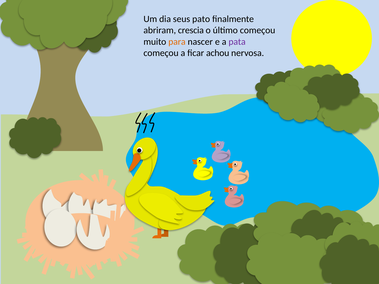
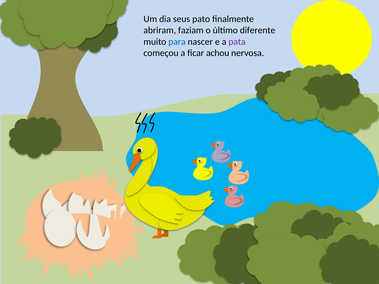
crescia: crescia -> faziam
último começou: começou -> diferente
para colour: orange -> blue
